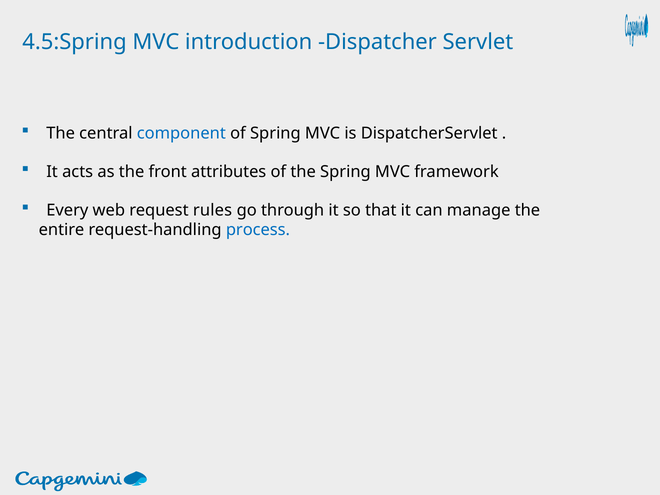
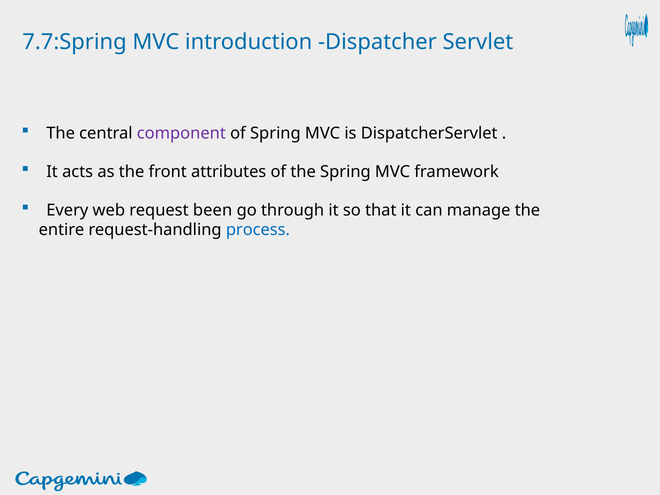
4.5:Spring: 4.5:Spring -> 7.7:Spring
component colour: blue -> purple
rules: rules -> been
